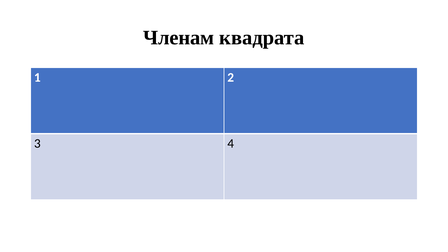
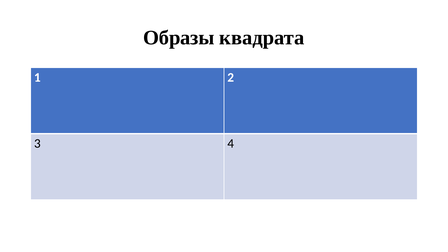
Членам: Членам -> Образы
